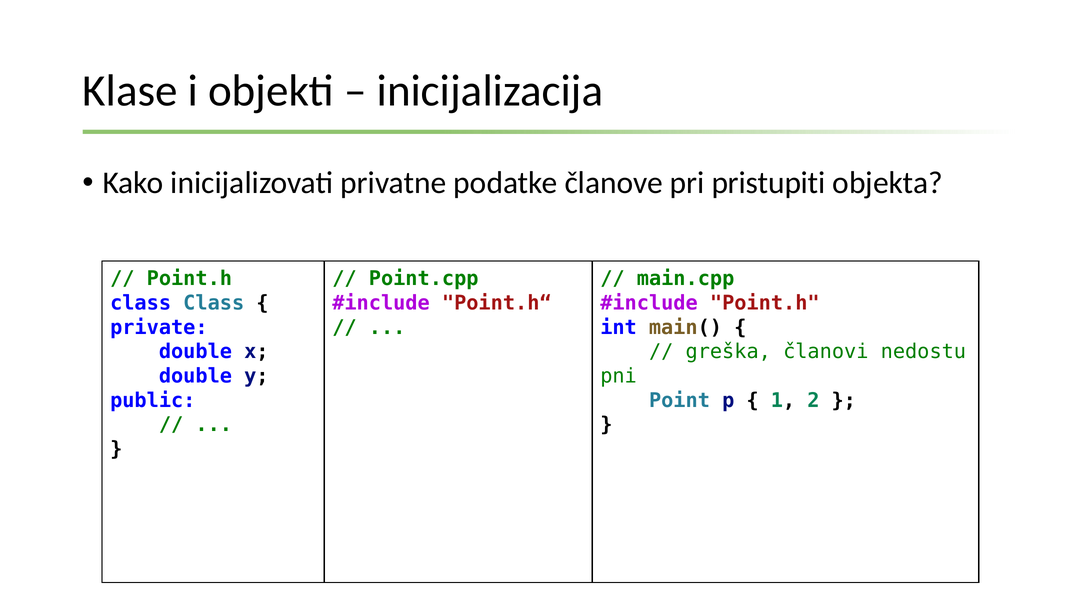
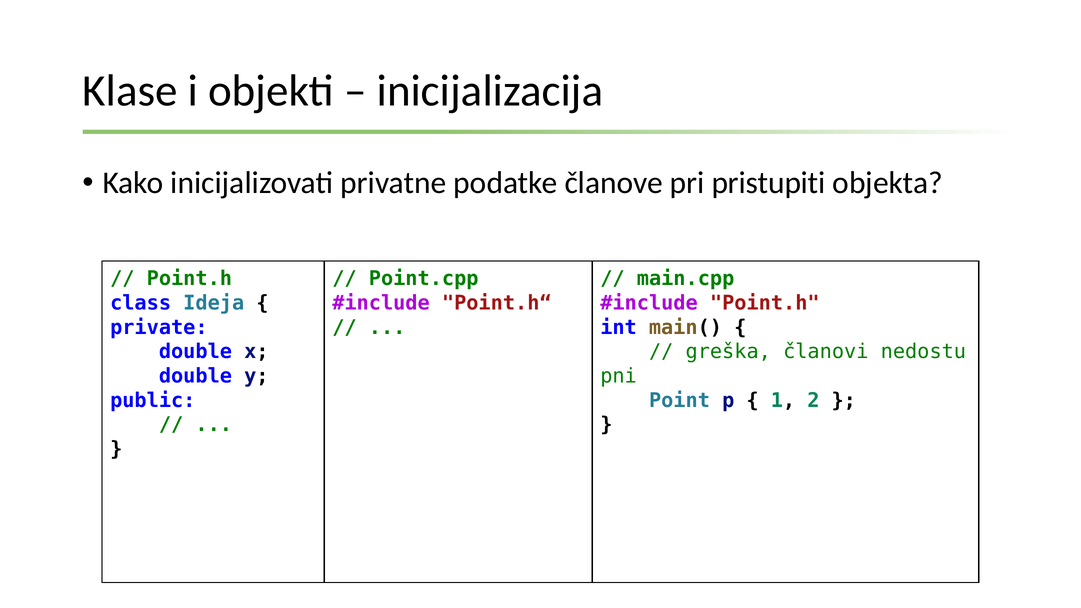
class Class: Class -> Ideja
